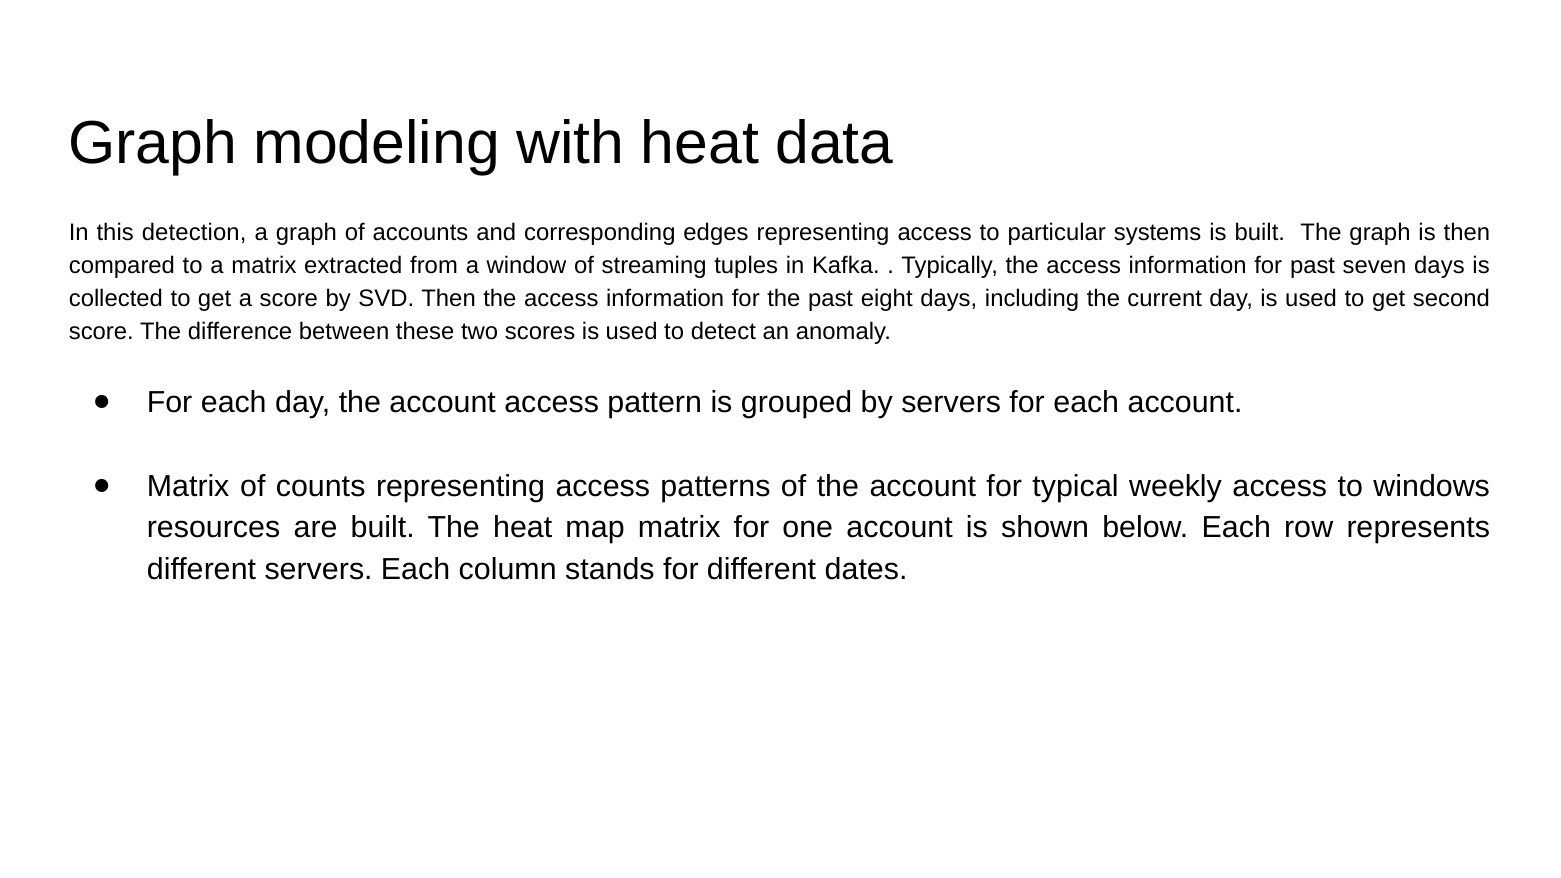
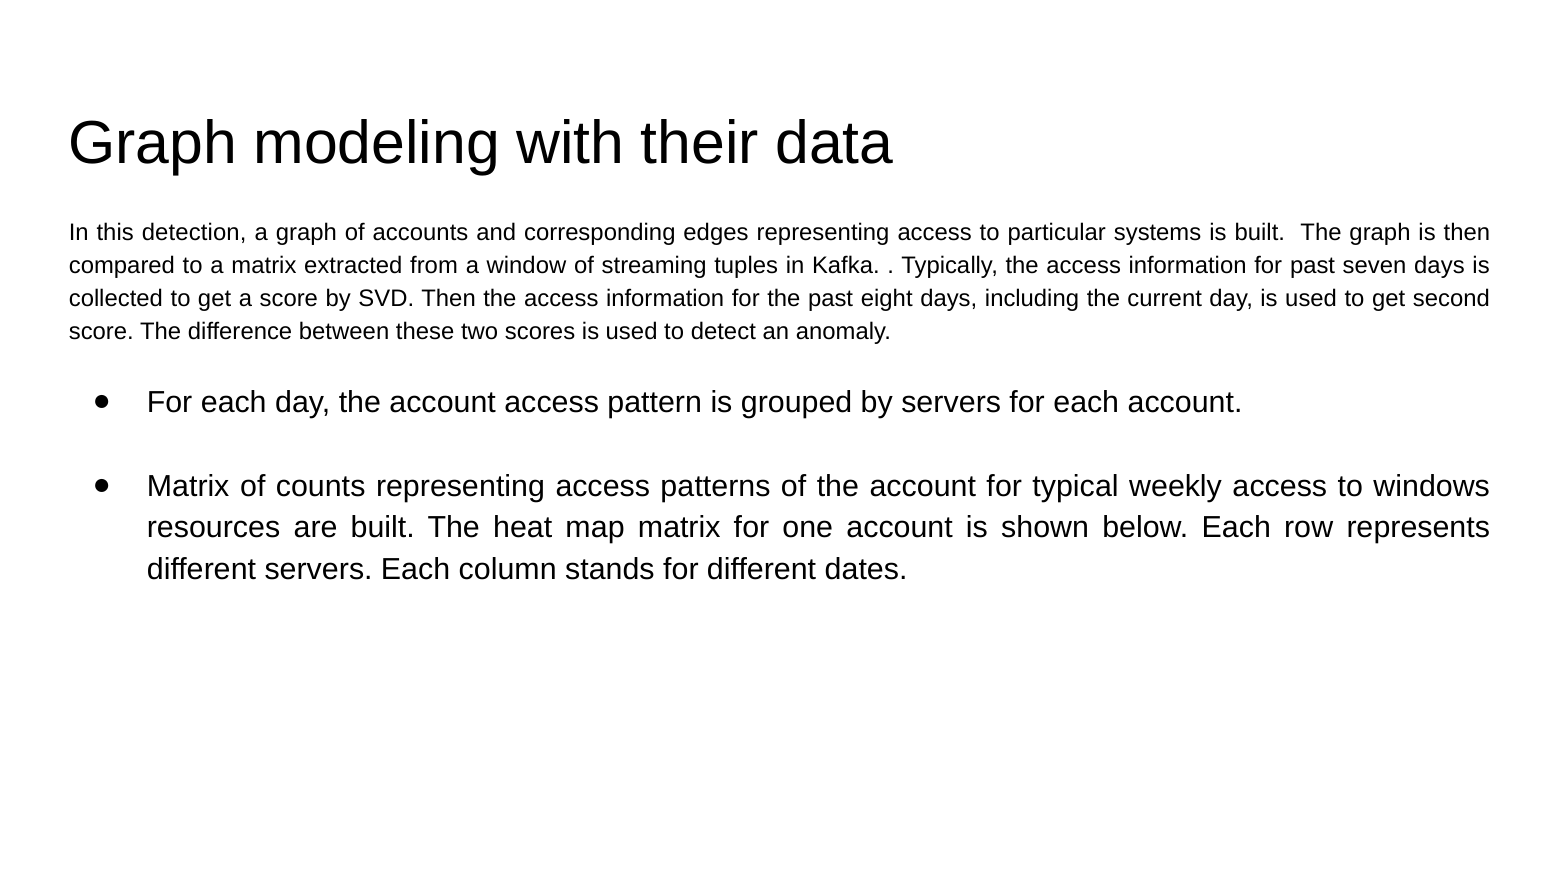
with heat: heat -> their
